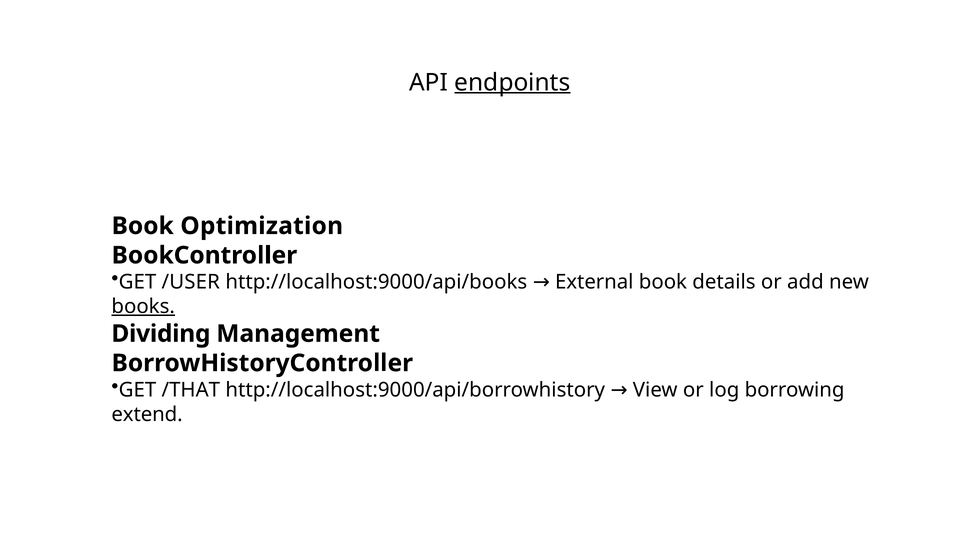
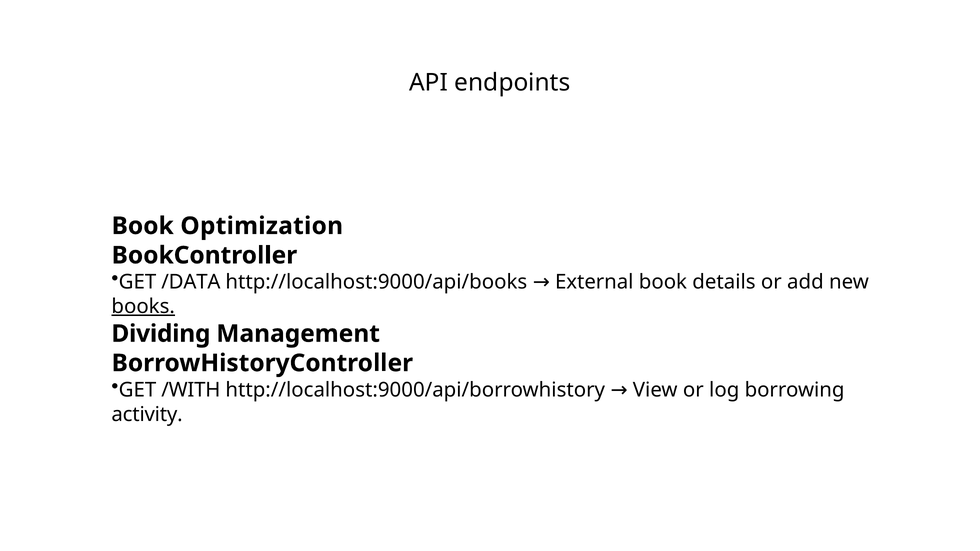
endpoints underline: present -> none
/USER: /USER -> /DATA
/THAT: /THAT -> /WITH
extend: extend -> activity
